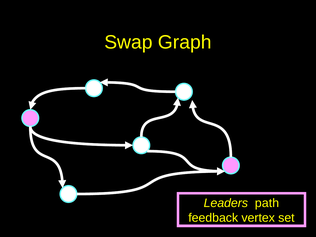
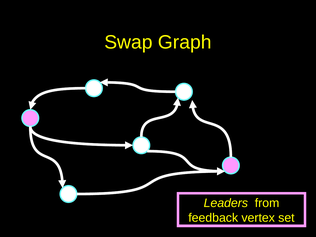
path: path -> from
